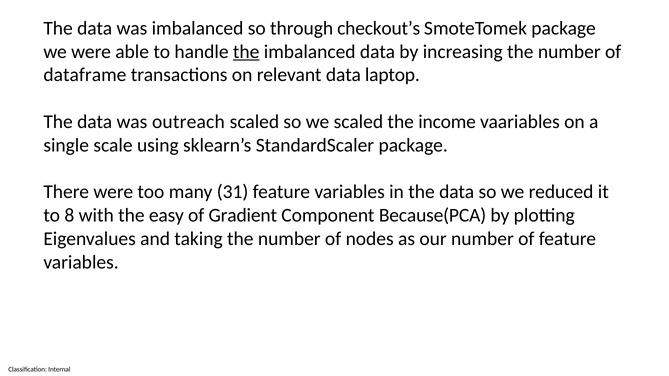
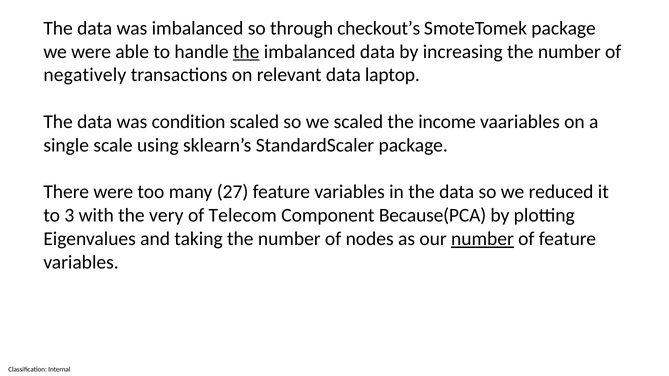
dataframe: dataframe -> negatively
outreach: outreach -> condition
31: 31 -> 27
8: 8 -> 3
easy: easy -> very
Gradient: Gradient -> Telecom
number at (482, 239) underline: none -> present
